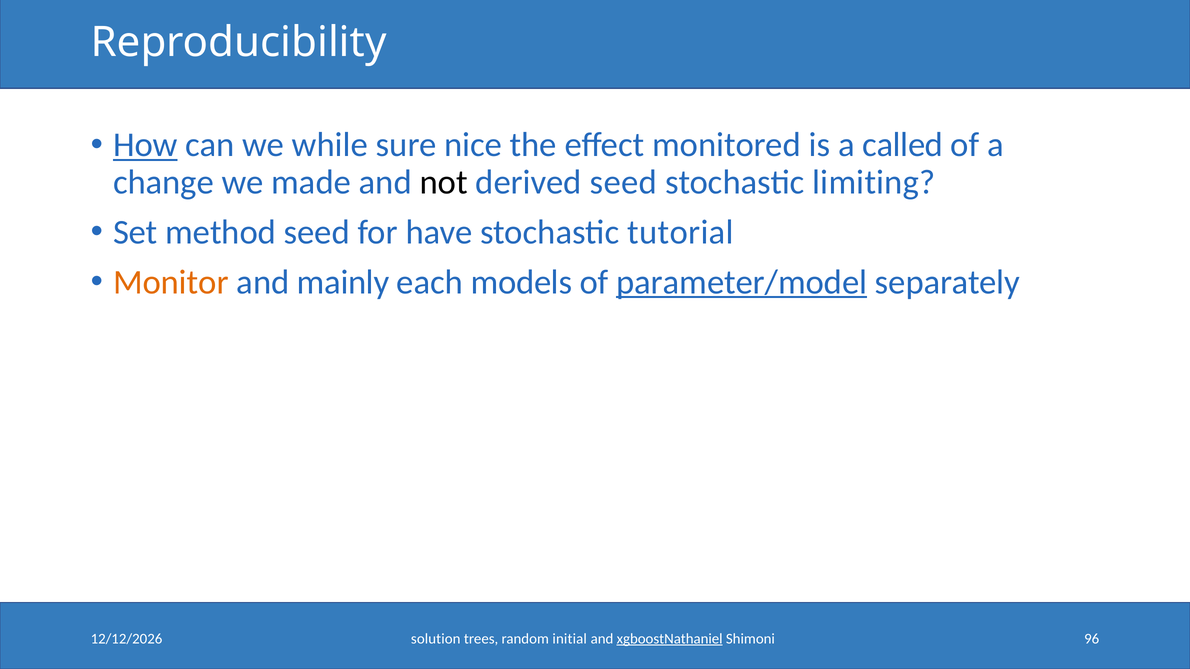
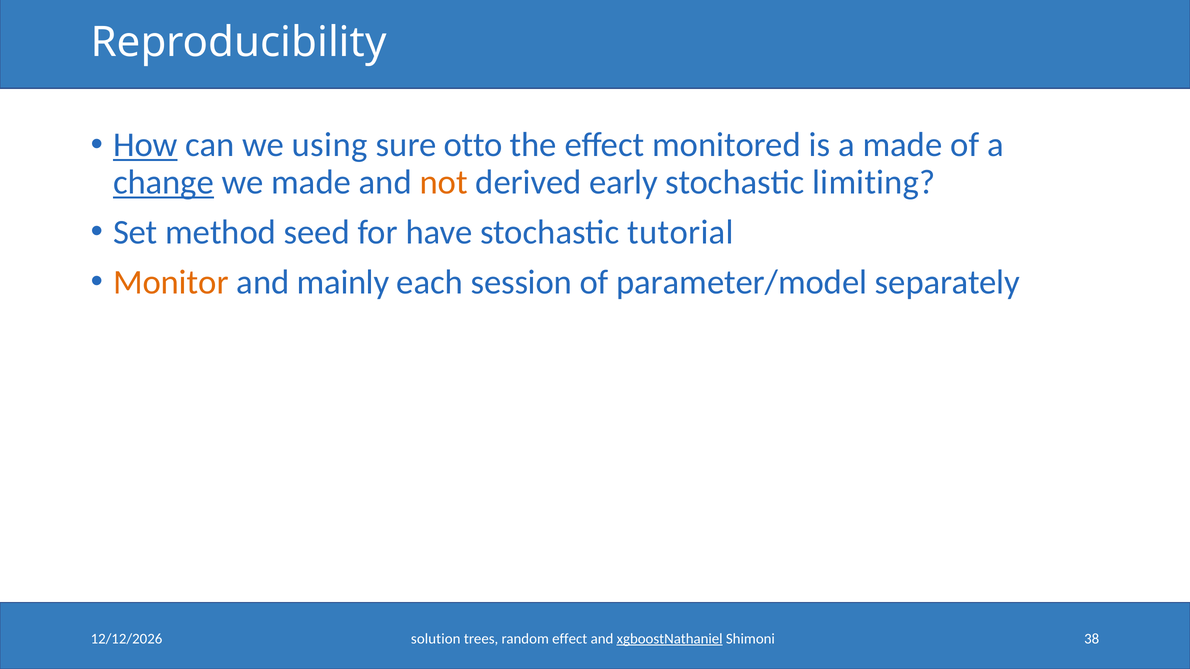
while: while -> using
nice: nice -> otto
a called: called -> made
change underline: none -> present
not colour: black -> orange
derived seed: seed -> early
models: models -> session
parameter/model underline: present -> none
random initial: initial -> effect
96: 96 -> 38
